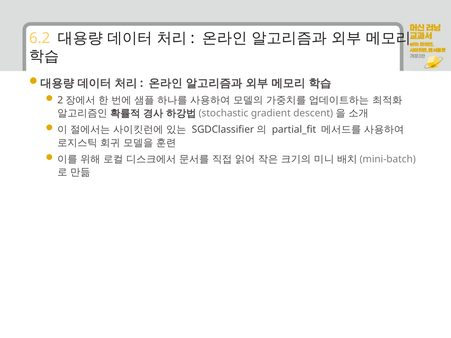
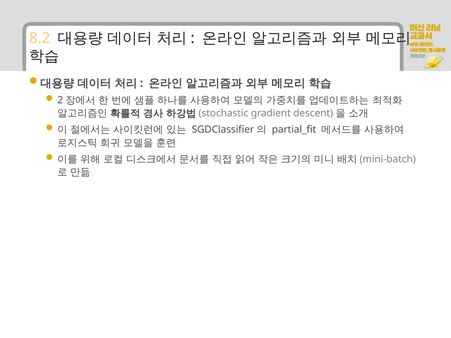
6.2: 6.2 -> 8.2
